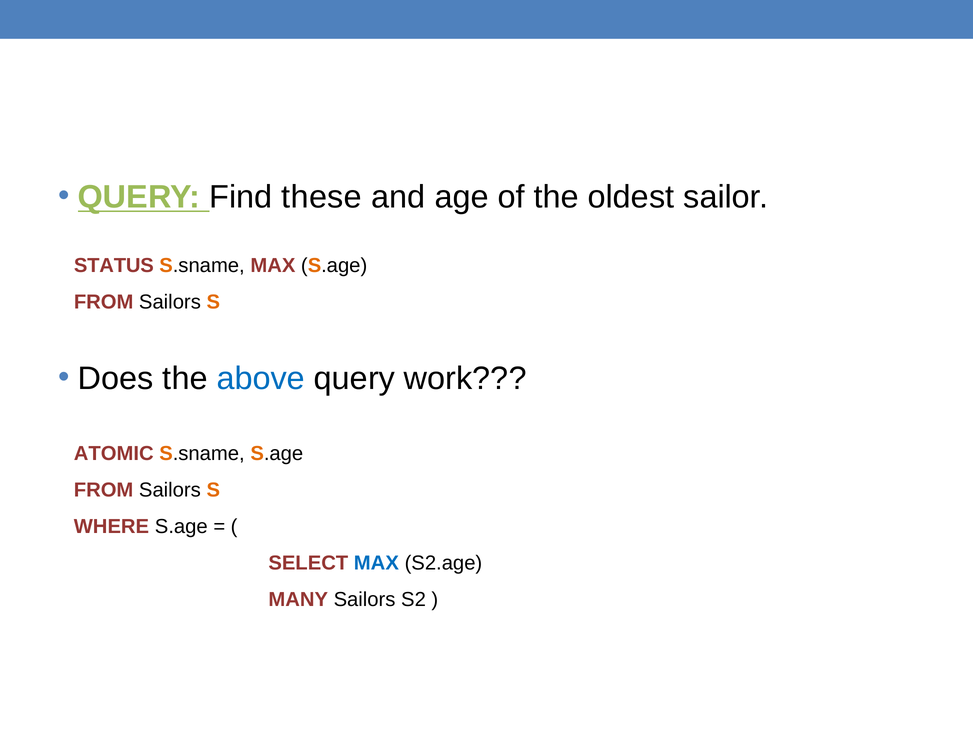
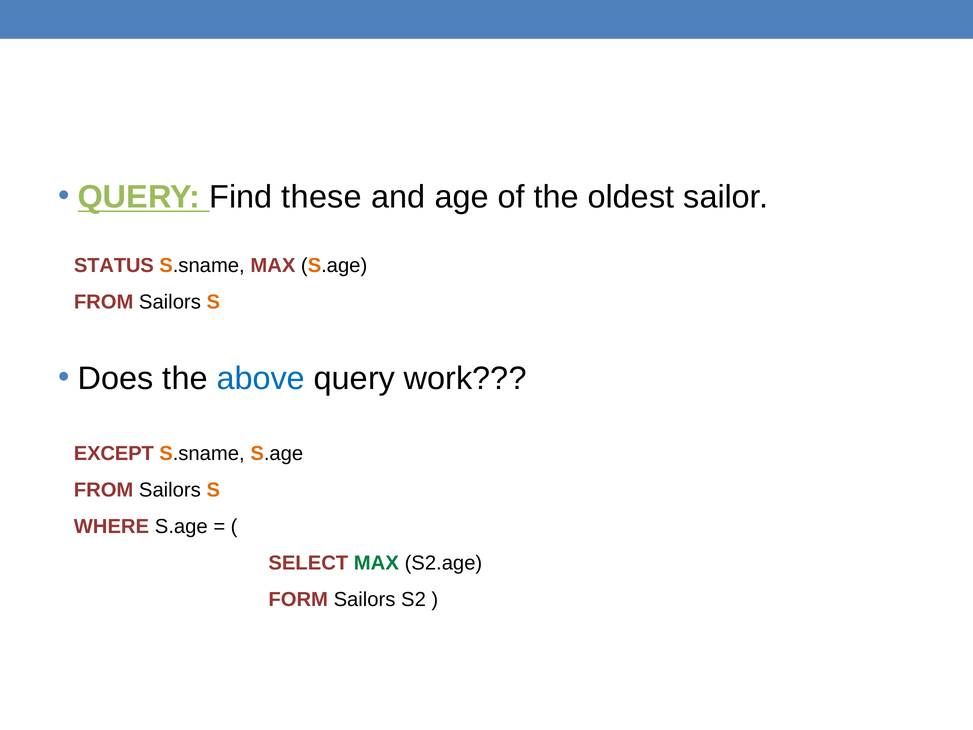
ATOMIC: ATOMIC -> EXCEPT
MAX at (376, 563) colour: blue -> green
MANY: MANY -> FORM
